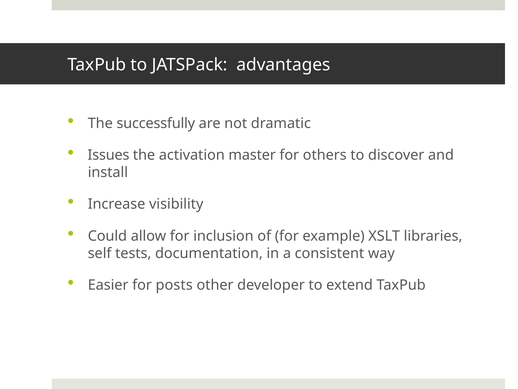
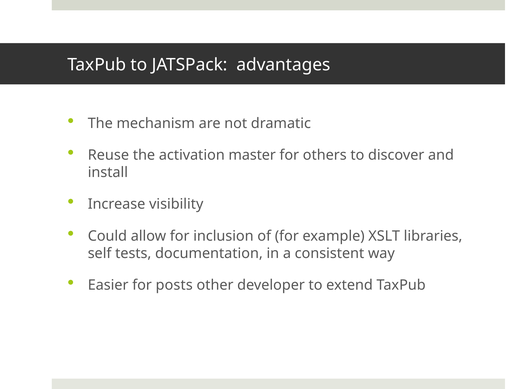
successfully: successfully -> mechanism
Issues: Issues -> Reuse
